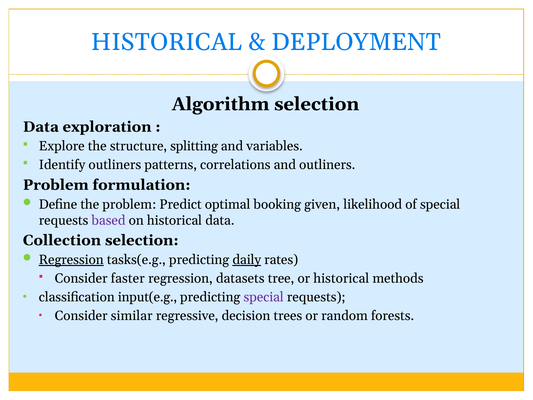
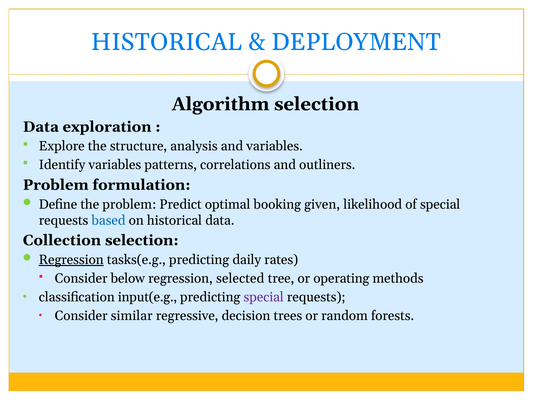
splitting: splitting -> analysis
Identify outliners: outliners -> variables
based colour: purple -> blue
daily underline: present -> none
faster: faster -> below
datasets: datasets -> selected
or historical: historical -> operating
